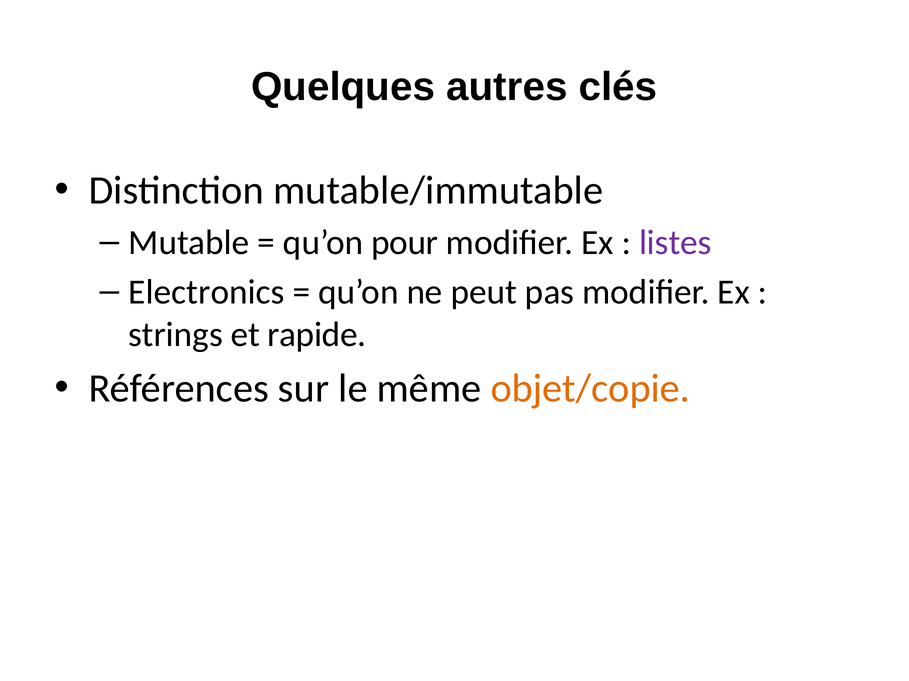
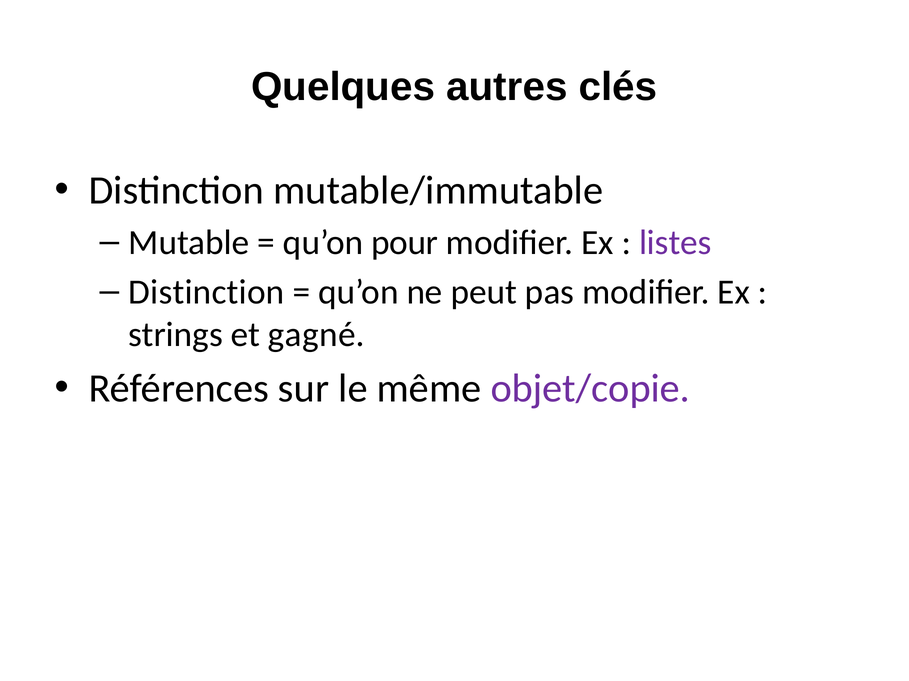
Electronics at (207, 292): Electronics -> Distinction
rapide: rapide -> gagné
objet/copie colour: orange -> purple
